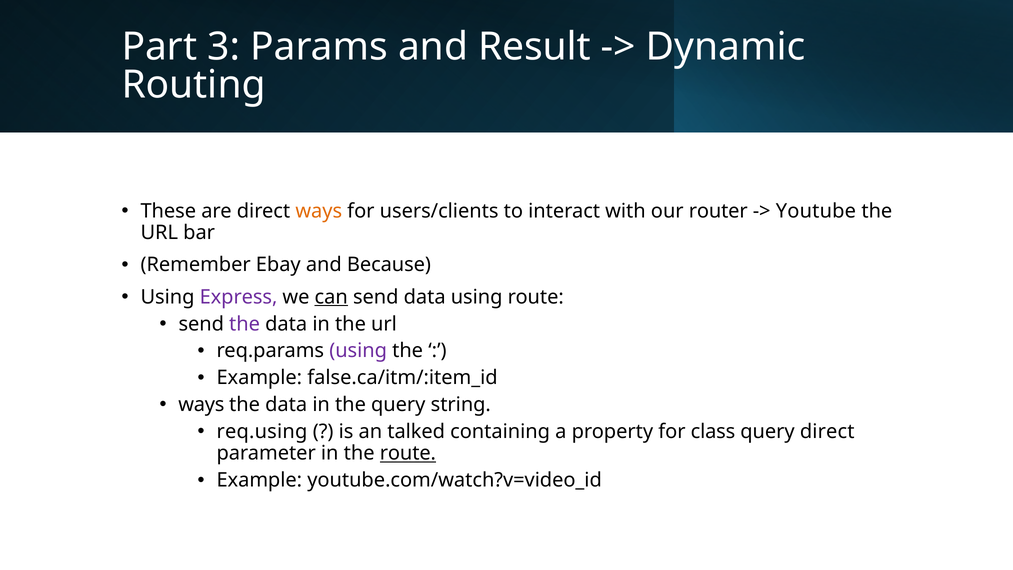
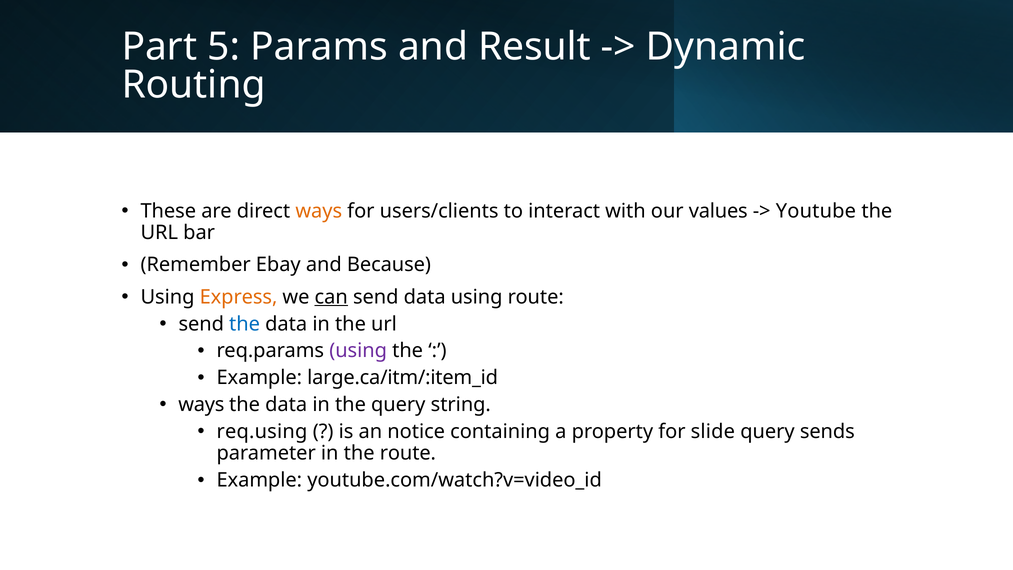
3: 3 -> 5
router: router -> values
Express colour: purple -> orange
the at (245, 324) colour: purple -> blue
false.ca/itm/:item_id: false.ca/itm/:item_id -> large.ca/itm/:item_id
talked: talked -> notice
class: class -> slide
query direct: direct -> sends
route at (408, 453) underline: present -> none
